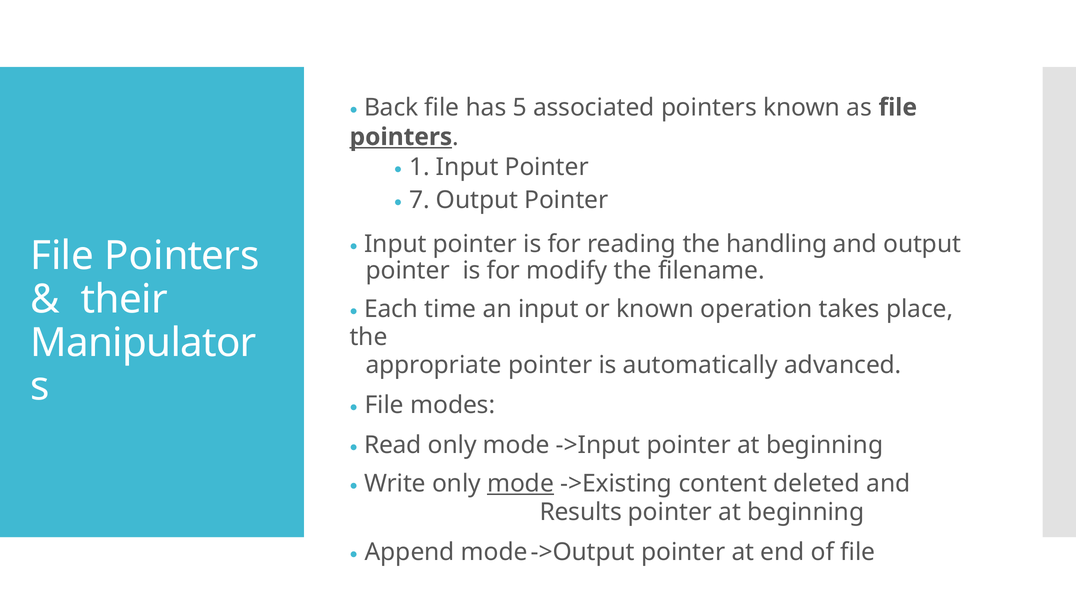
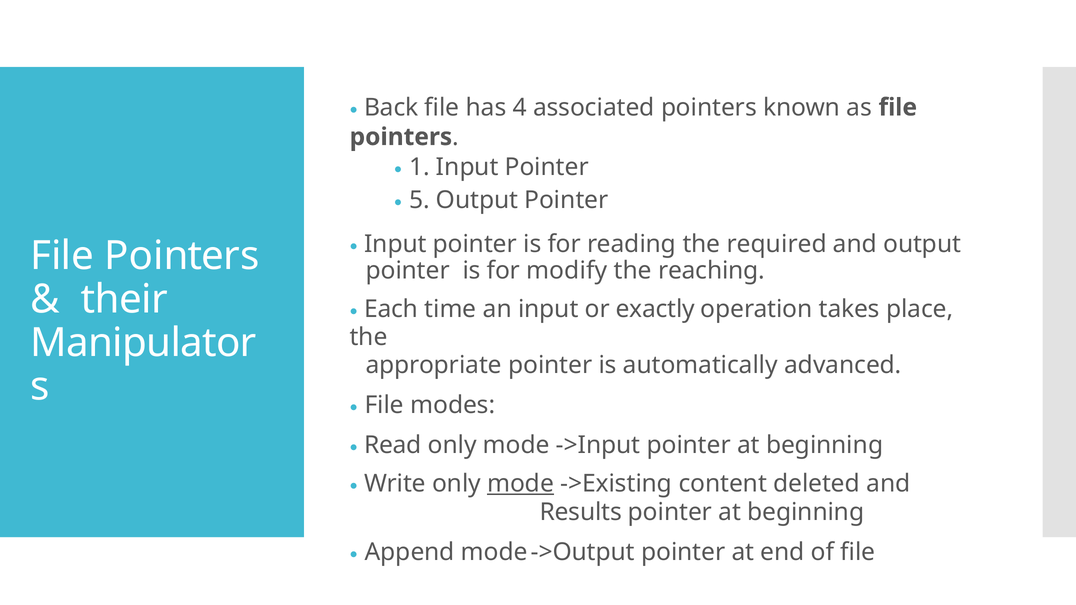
5: 5 -> 4
pointers at (401, 137) underline: present -> none
7: 7 -> 5
handling: handling -> required
filename: filename -> reaching
or known: known -> exactly
